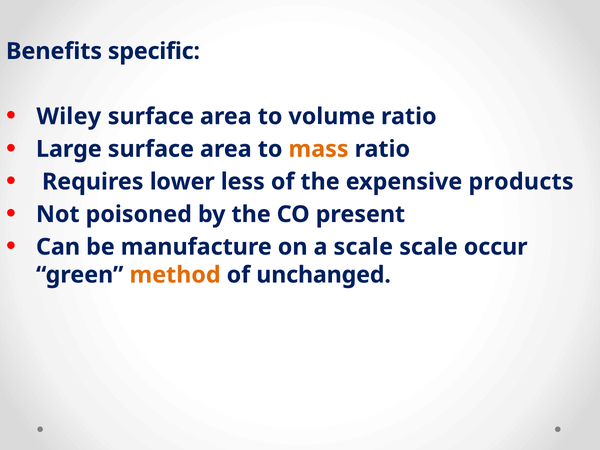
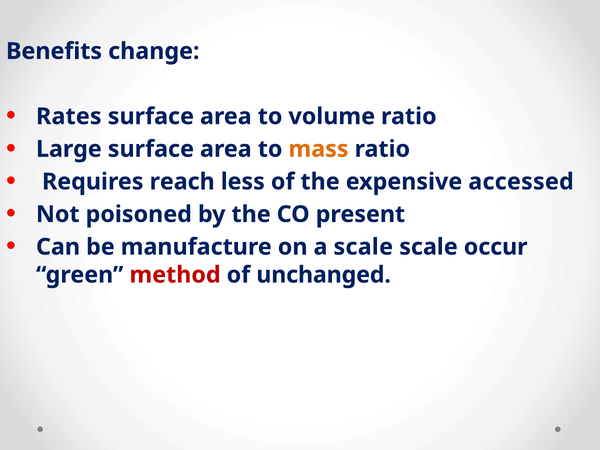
specific: specific -> change
Wiley: Wiley -> Rates
lower: lower -> reach
products: products -> accessed
method colour: orange -> red
